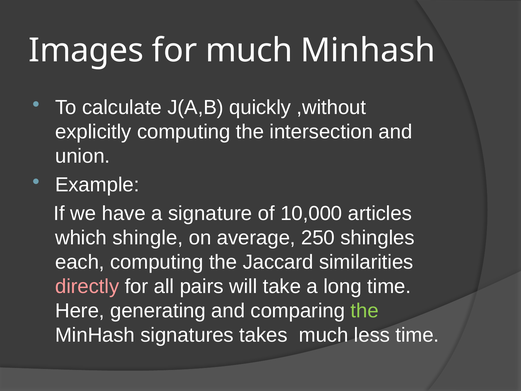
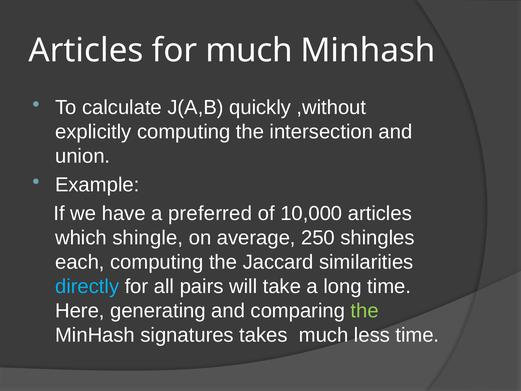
Images at (86, 51): Images -> Articles
signature: signature -> preferred
directly colour: pink -> light blue
